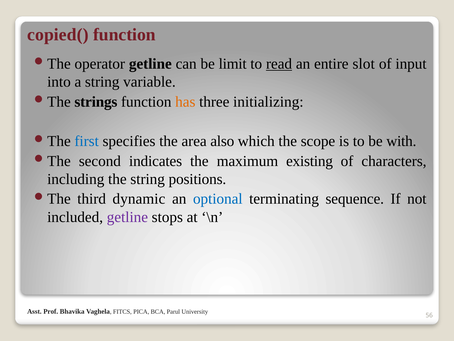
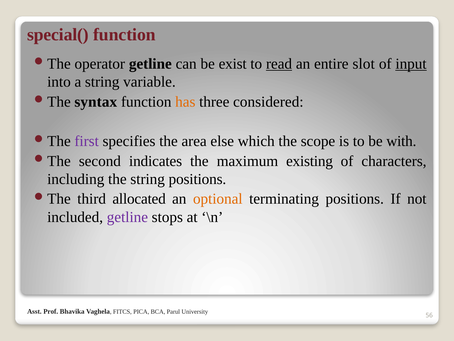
copied(: copied( -> special(
limit: limit -> exist
input underline: none -> present
strings: strings -> syntax
initializing: initializing -> considered
first colour: blue -> purple
also: also -> else
dynamic: dynamic -> allocated
optional colour: blue -> orange
terminating sequence: sequence -> positions
